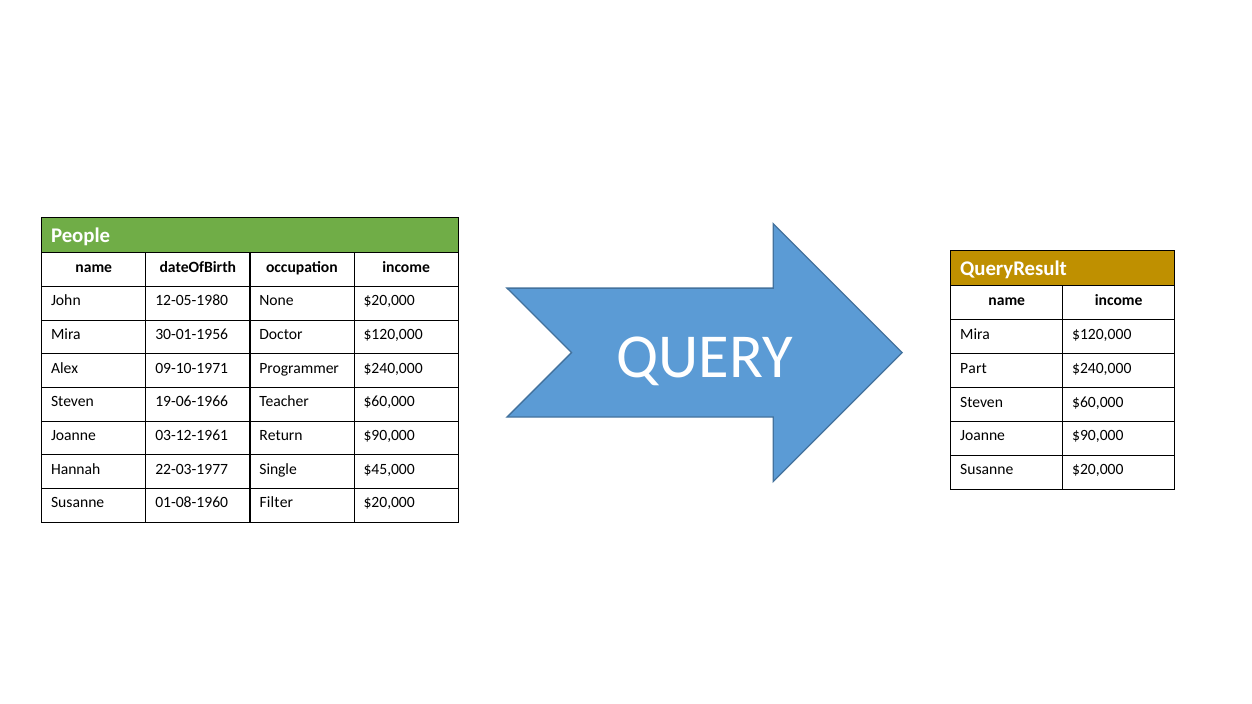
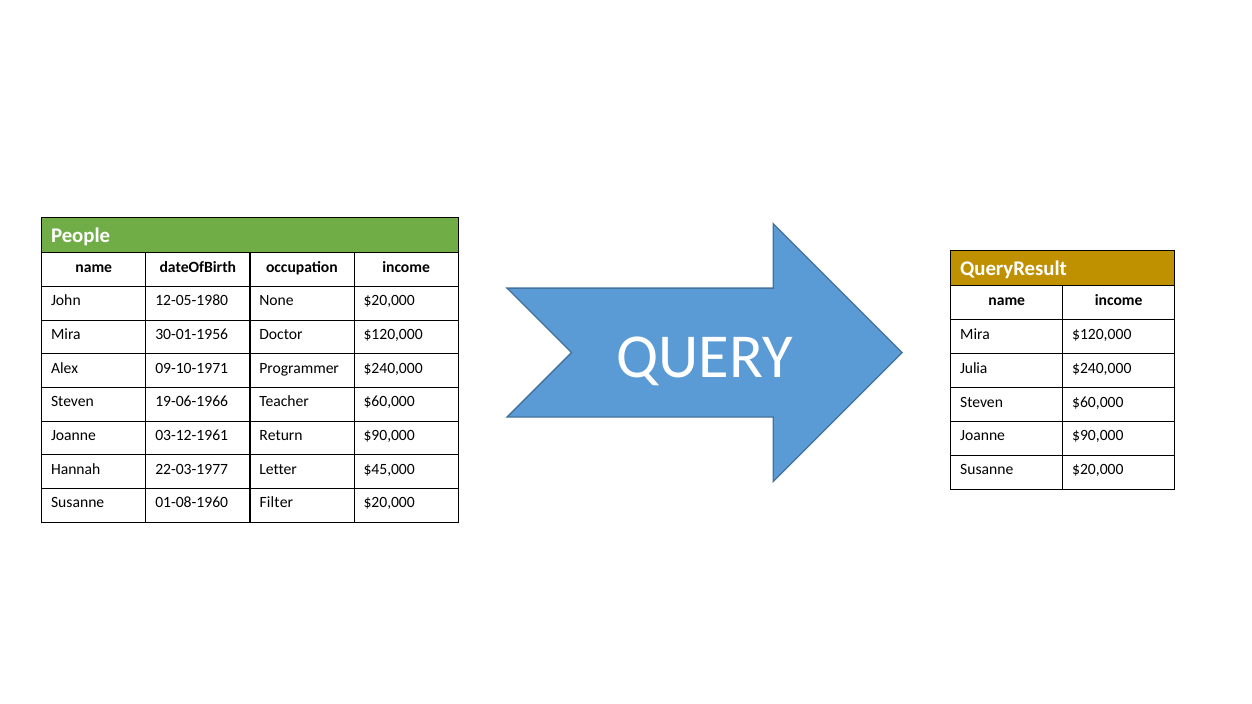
Part: Part -> Julia
Single: Single -> Letter
